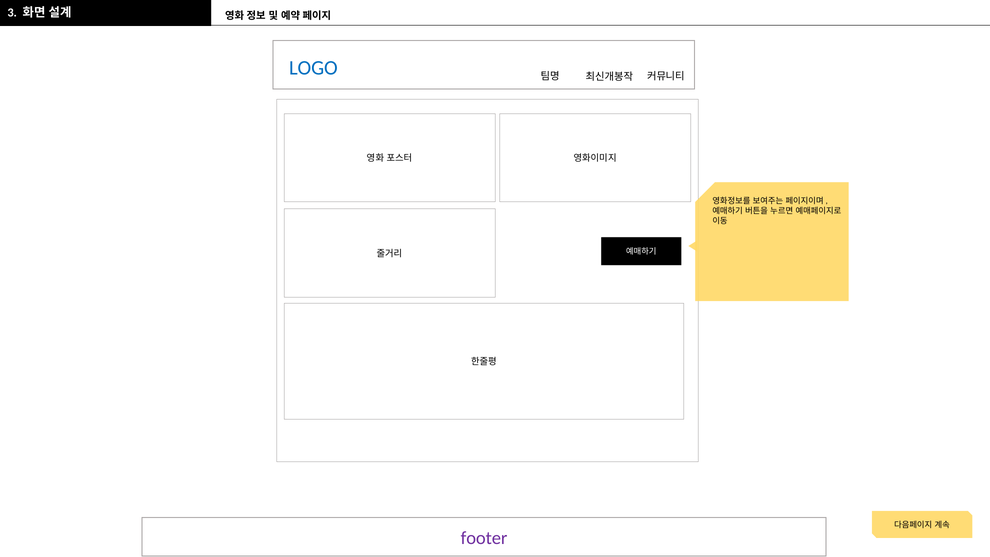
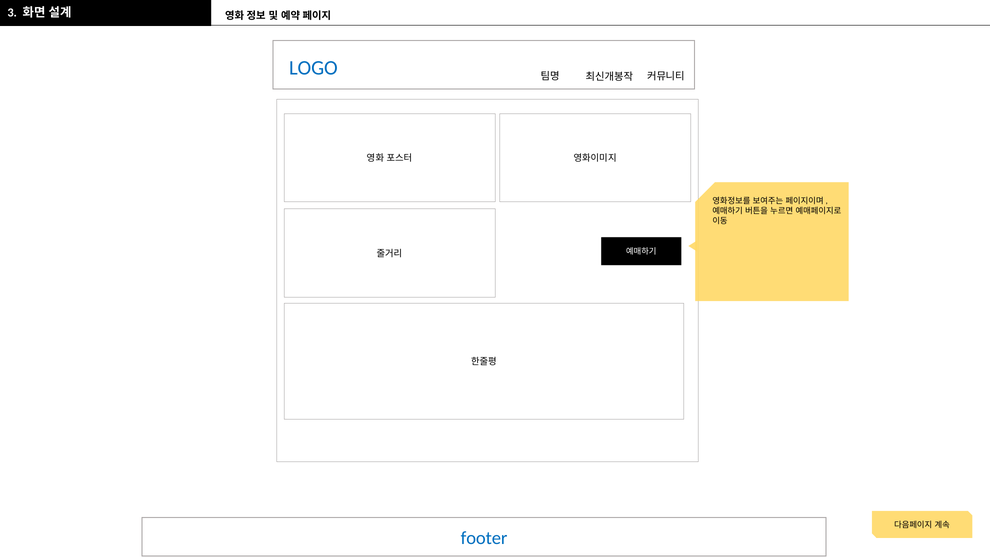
footer colour: purple -> blue
